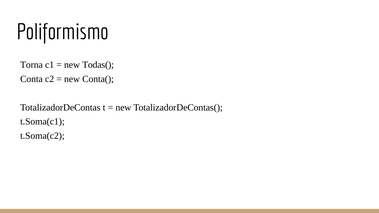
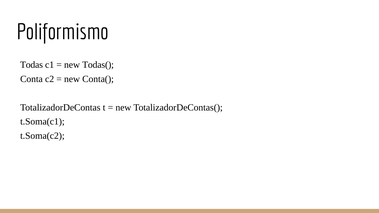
Torna: Torna -> Todas
